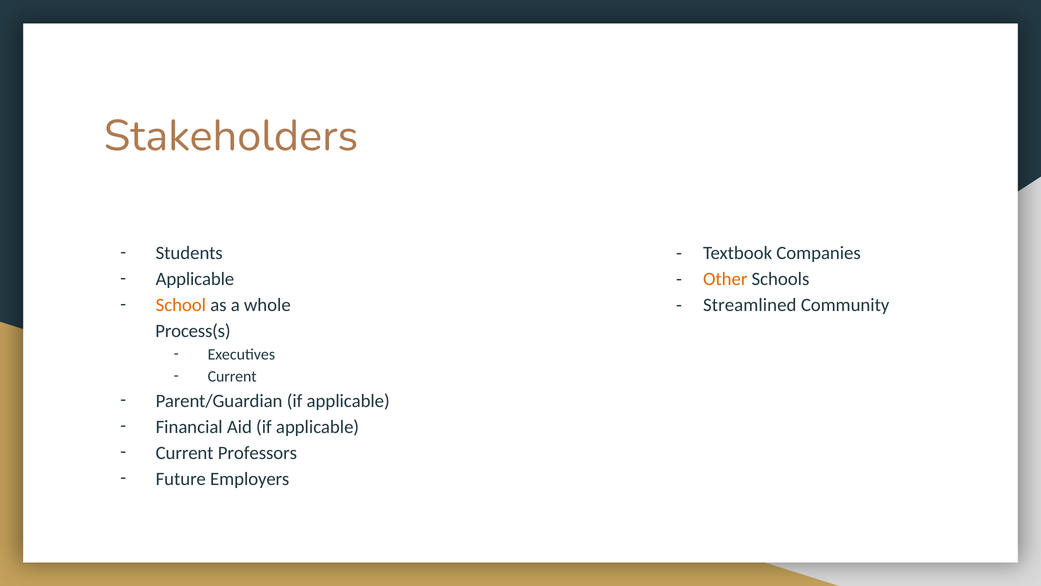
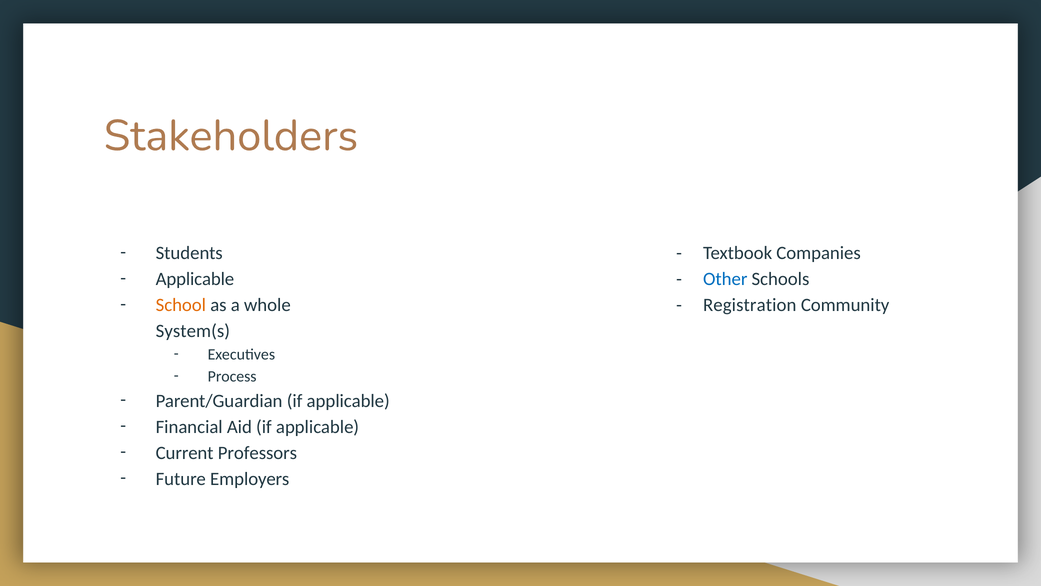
Other colour: orange -> blue
Streamlined: Streamlined -> Registration
Process(s: Process(s -> System(s
Current at (232, 376): Current -> Process
